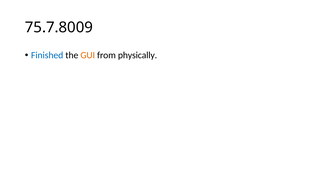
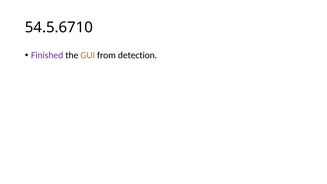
75.7.8009: 75.7.8009 -> 54.5.6710
Finished colour: blue -> purple
physically: physically -> detection
